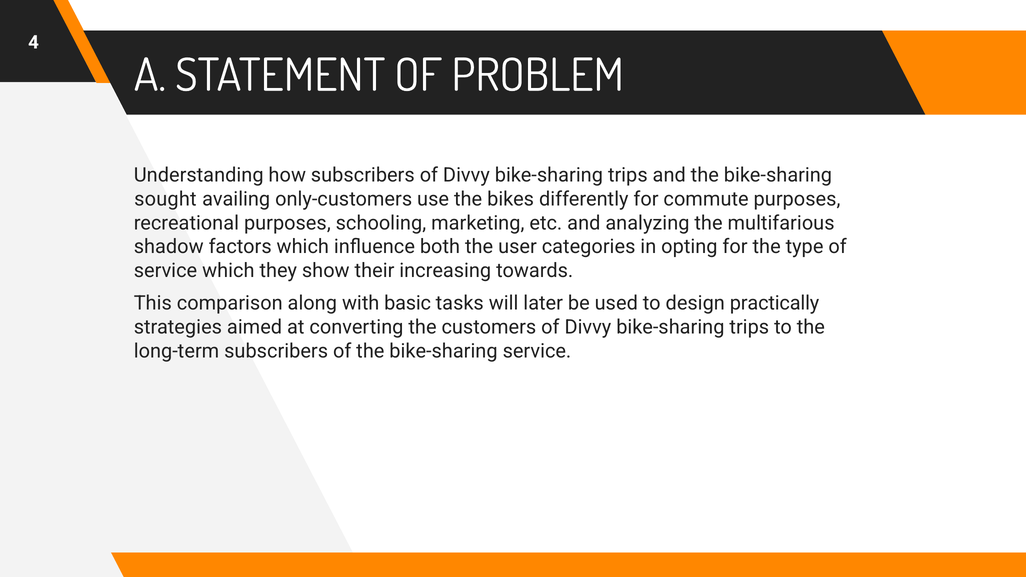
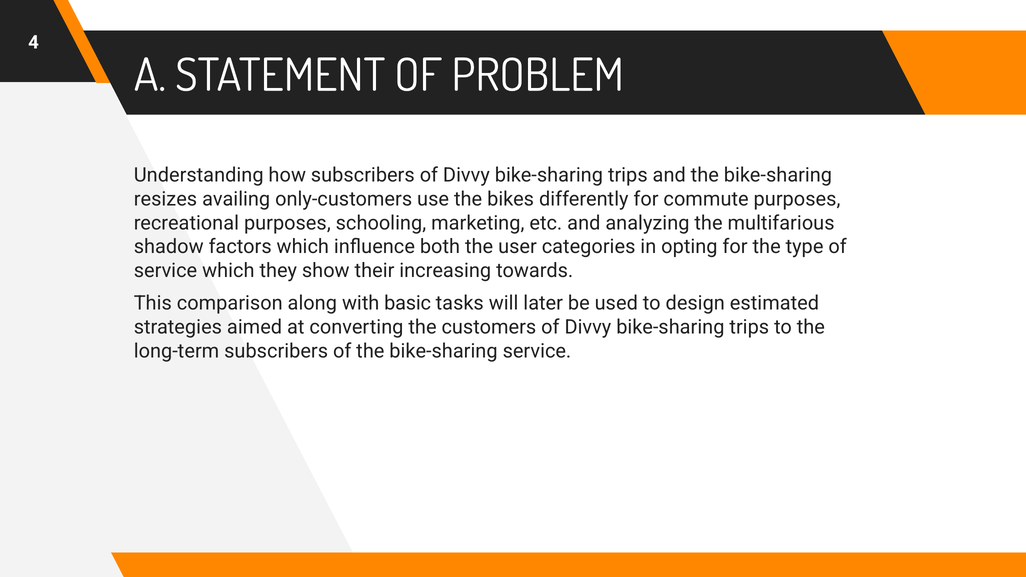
sought: sought -> resizes
practically: practically -> estimated
